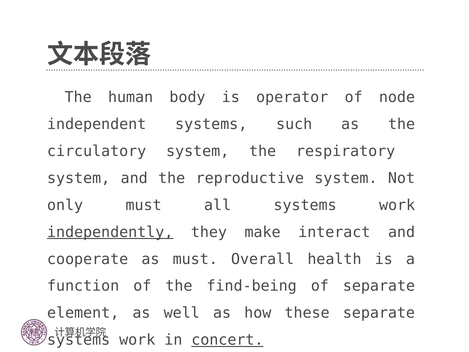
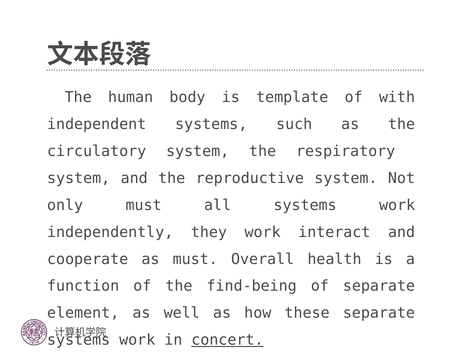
operator: operator -> template
node: node -> with
independently underline: present -> none
they make: make -> work
